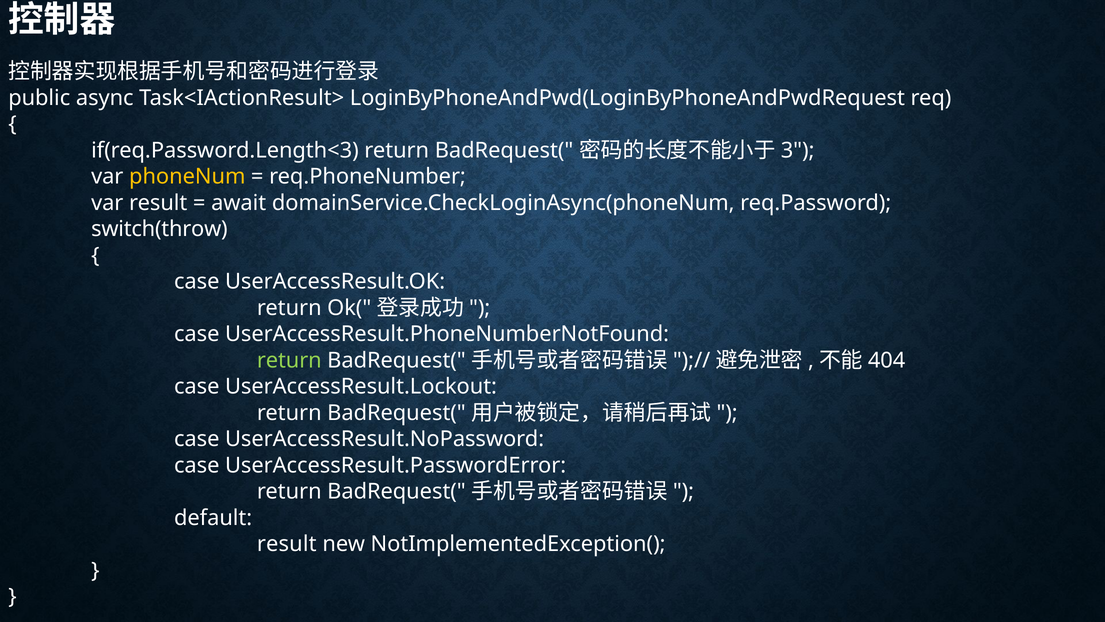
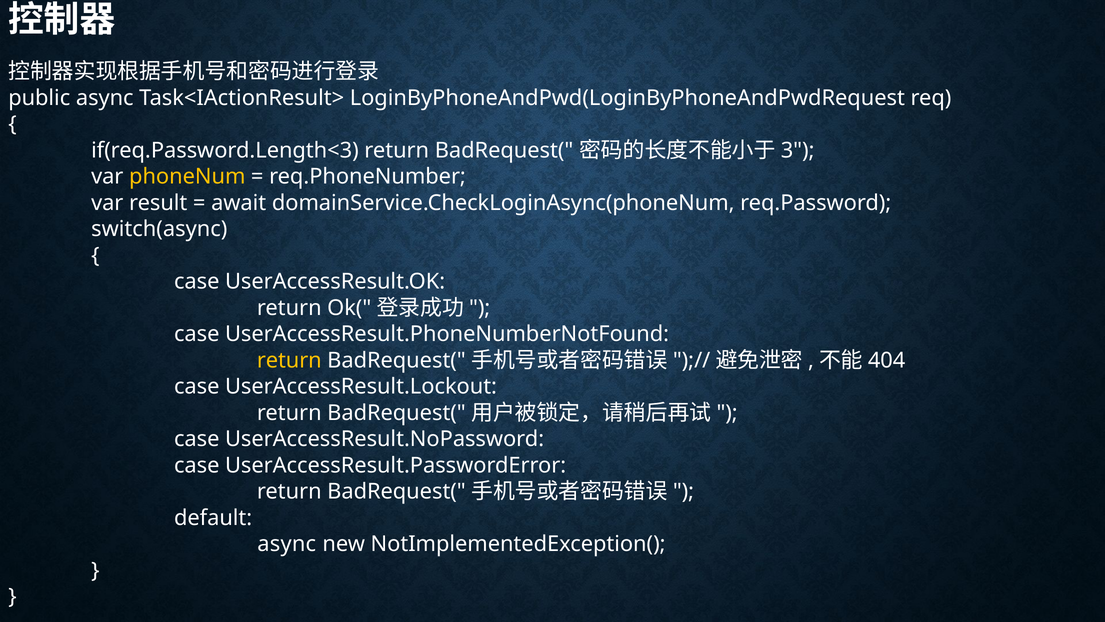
switch(throw: switch(throw -> switch(async
return at (289, 360) colour: light green -> yellow
result at (287, 544): result -> async
